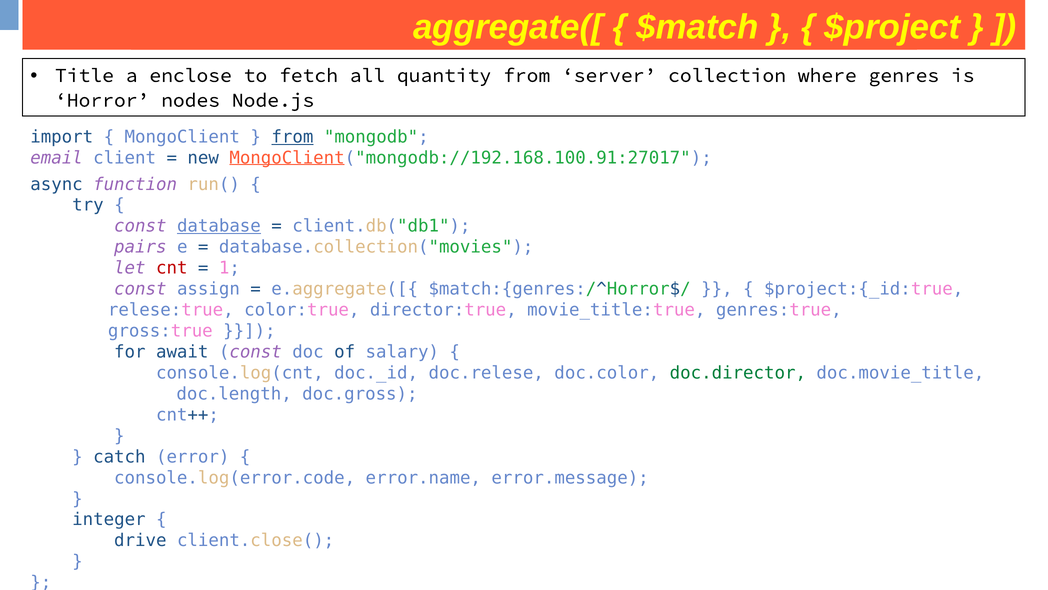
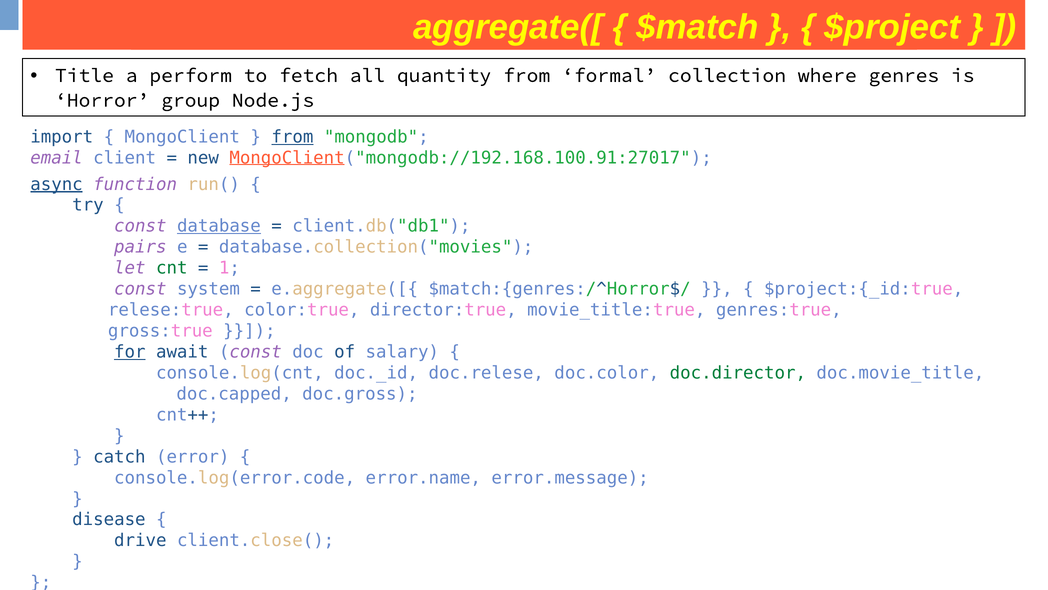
enclose: enclose -> perform
server: server -> formal
nodes: nodes -> group
async underline: none -> present
cnt colour: red -> green
assign: assign -> system
for underline: none -> present
doc.length: doc.length -> doc.capped
integer: integer -> disease
